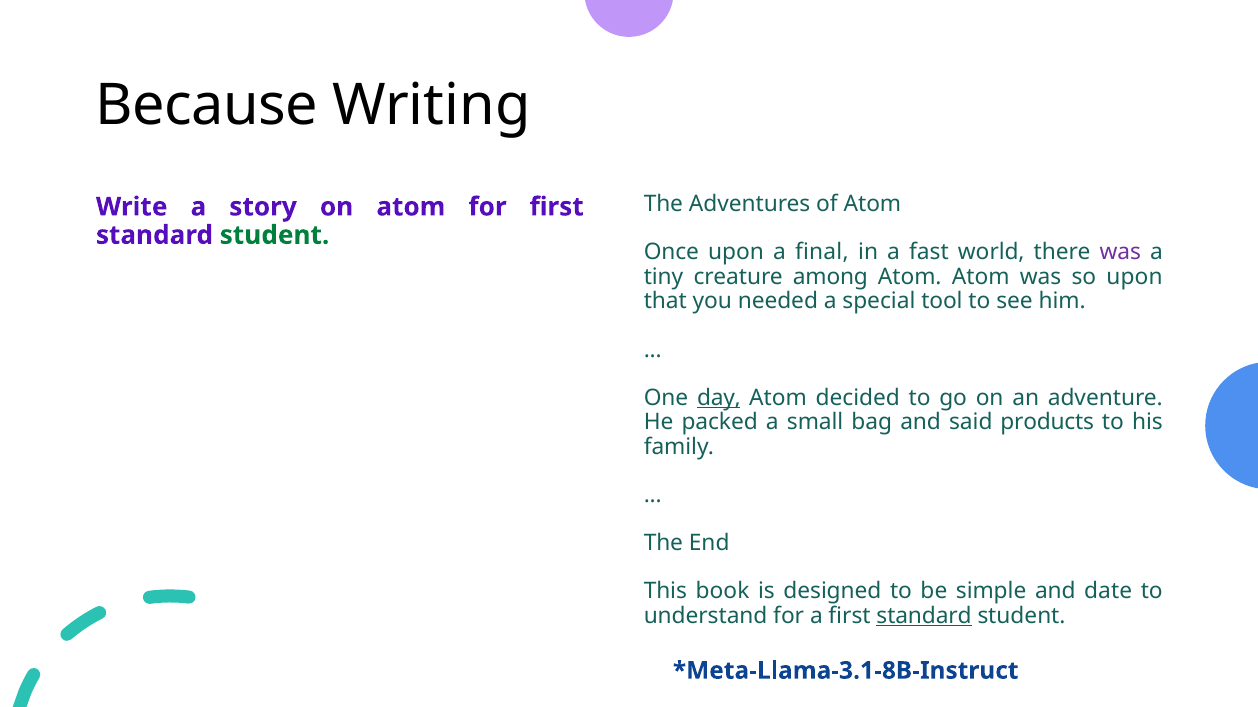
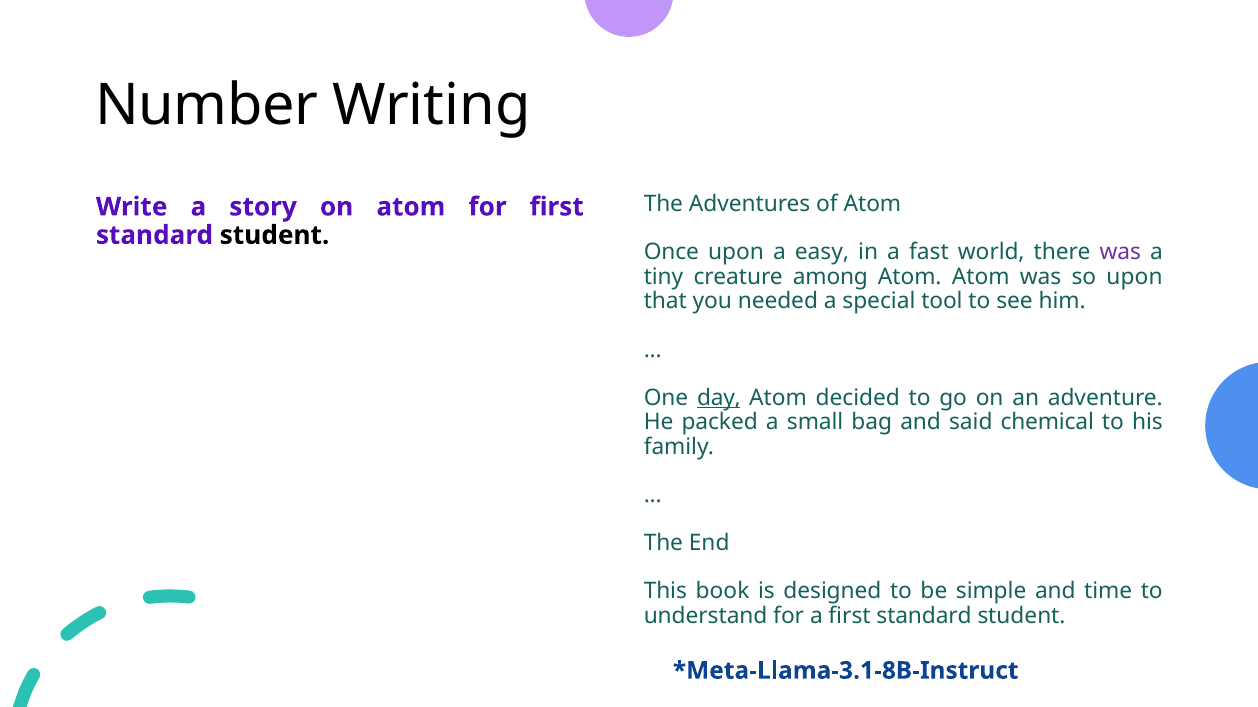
Because: Because -> Number
student at (274, 235) colour: green -> black
final: final -> easy
products: products -> chemical
date: date -> time
standard at (924, 616) underline: present -> none
